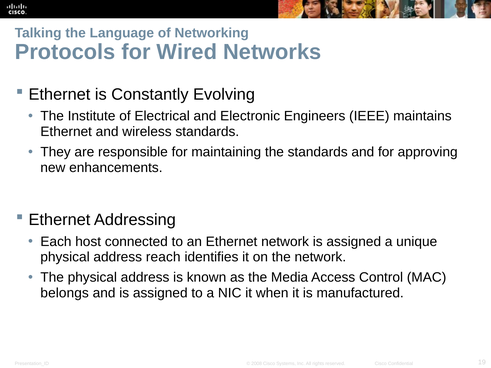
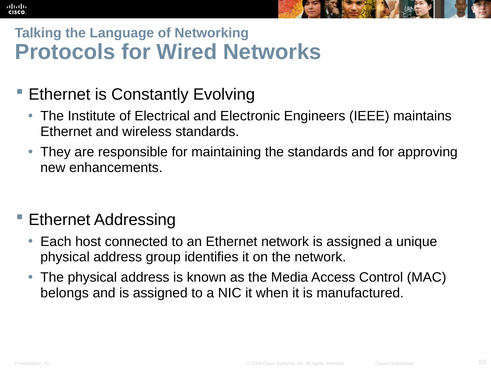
reach: reach -> group
